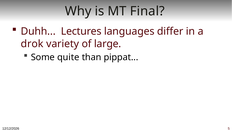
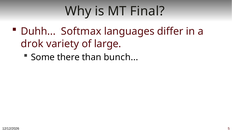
Lectures: Lectures -> Softmax
quite: quite -> there
pippat: pippat -> bunch
